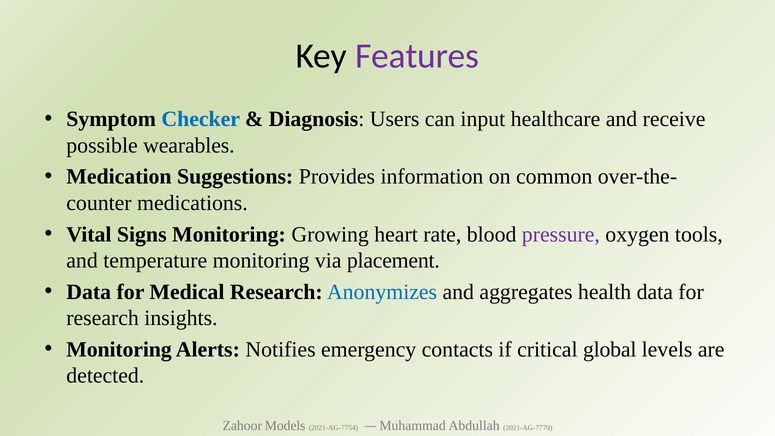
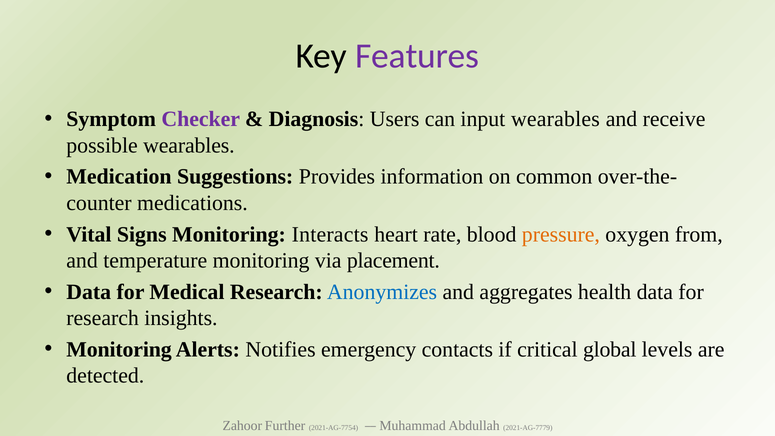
Checker colour: blue -> purple
input healthcare: healthcare -> wearables
Growing: Growing -> Interacts
pressure colour: purple -> orange
tools: tools -> from
Models: Models -> Further
